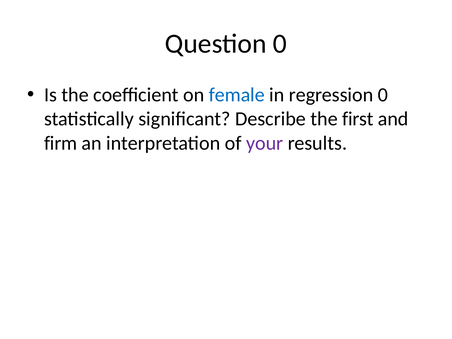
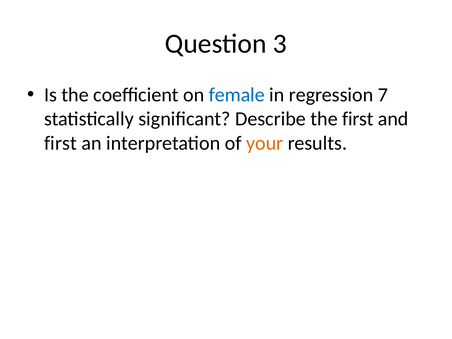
Question 0: 0 -> 3
regression 0: 0 -> 7
firm at (61, 143): firm -> first
your colour: purple -> orange
